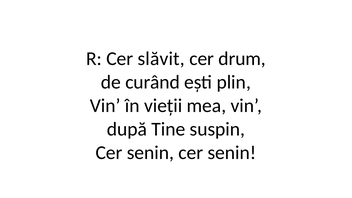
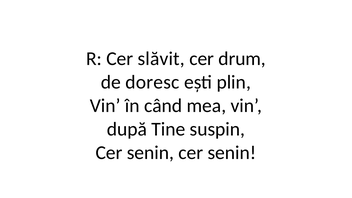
curând: curând -> doresc
vieții: vieții -> când
